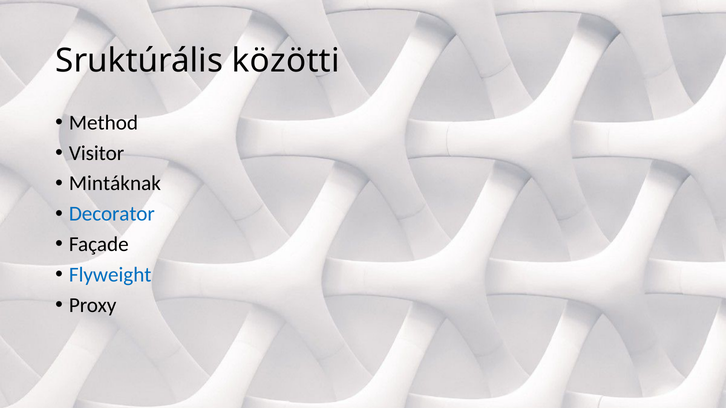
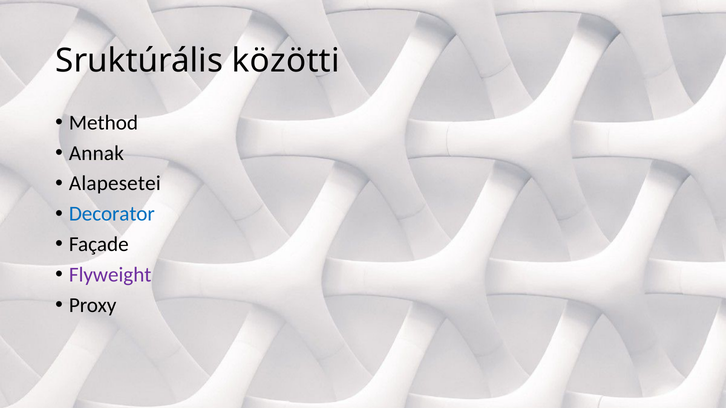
Visitor: Visitor -> Annak
Mintáknak: Mintáknak -> Alapesetei
Flyweight colour: blue -> purple
